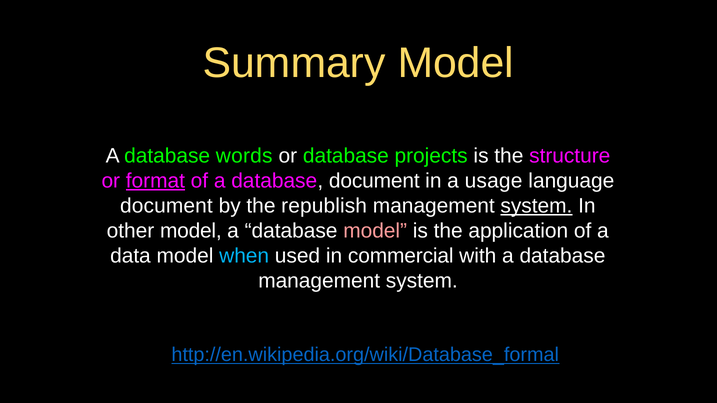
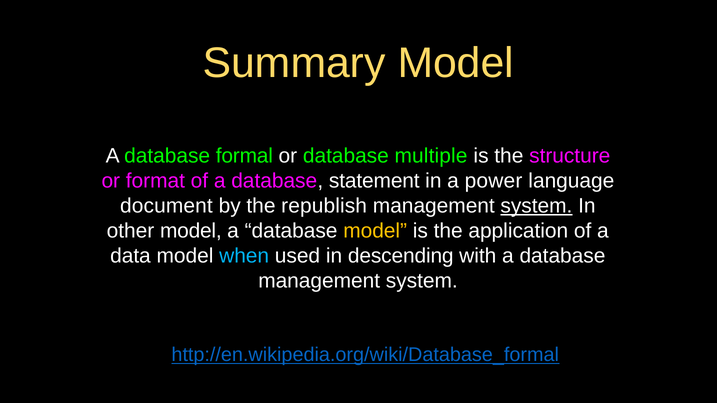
words: words -> formal
projects: projects -> multiple
format underline: present -> none
database document: document -> statement
usage: usage -> power
model at (375, 231) colour: pink -> yellow
commercial: commercial -> descending
